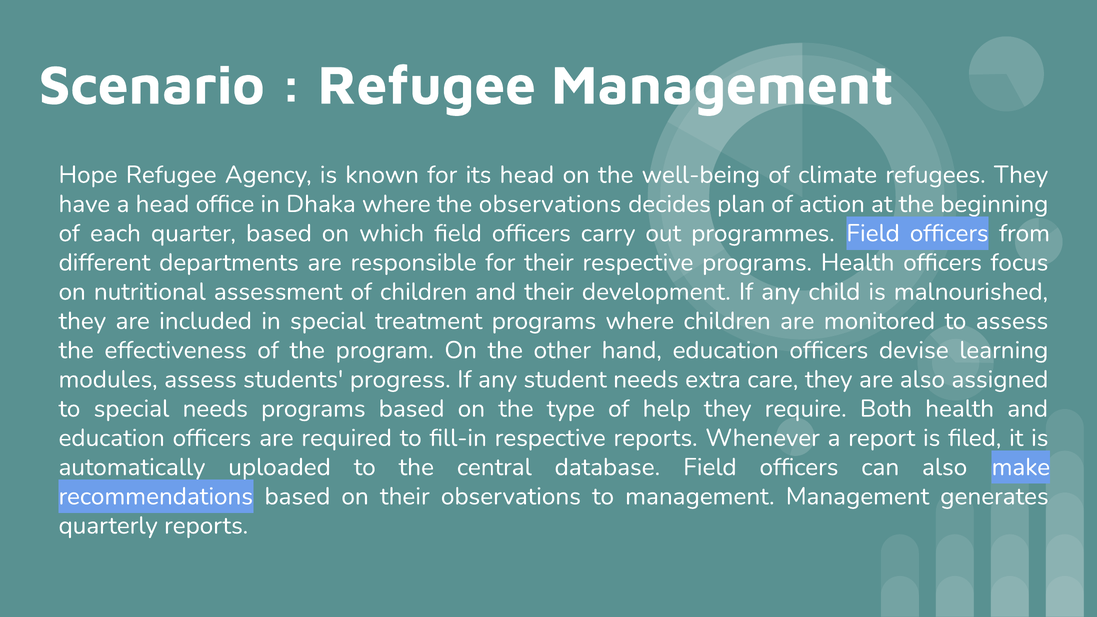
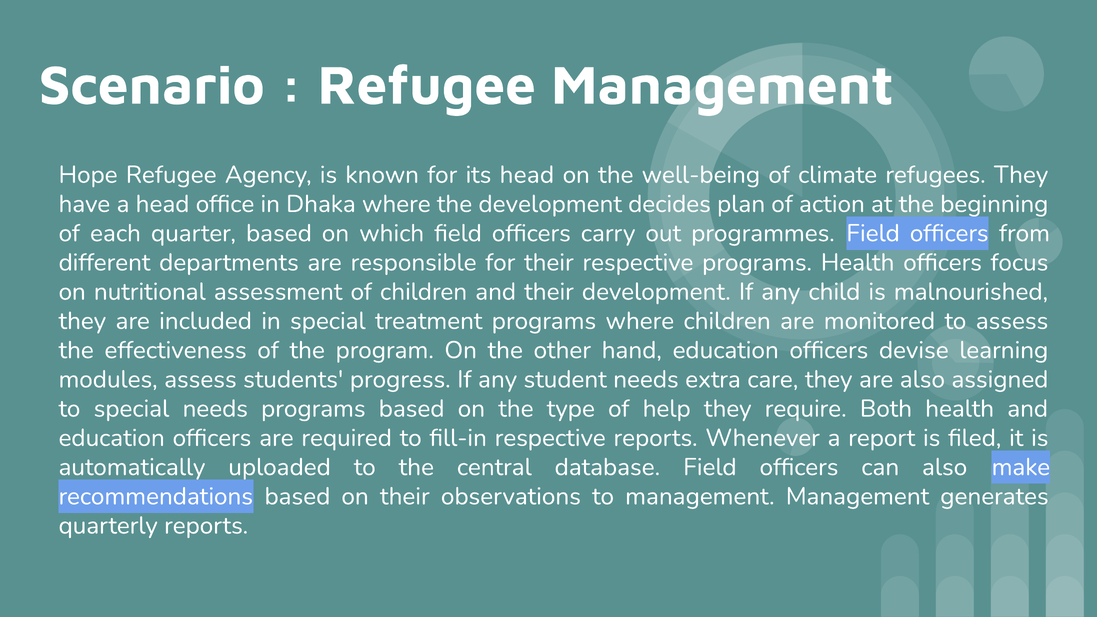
the observations: observations -> development
